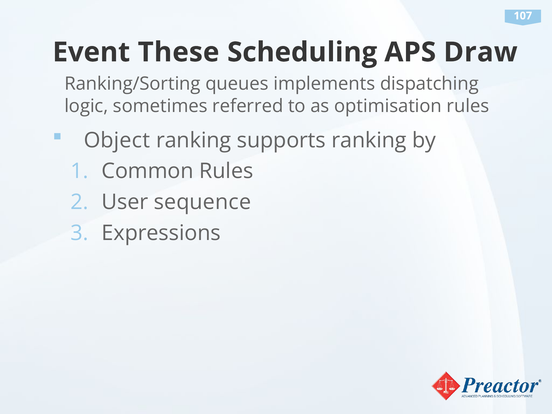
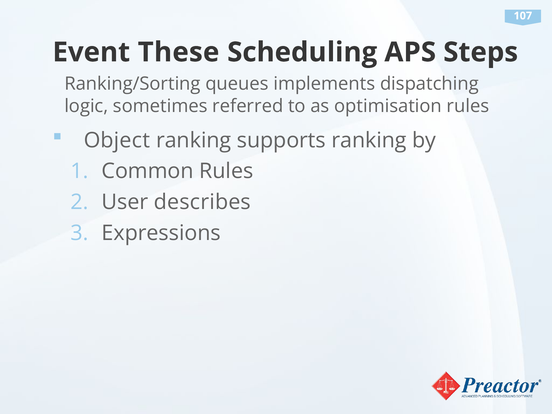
Draw: Draw -> Steps
sequence: sequence -> describes
